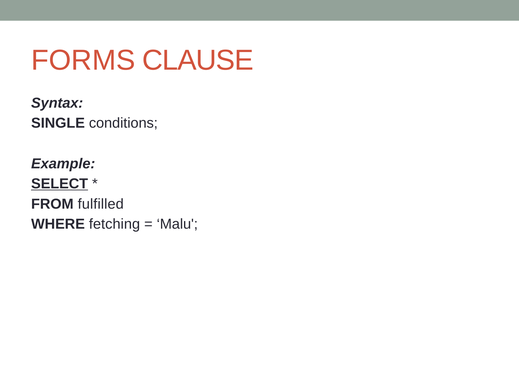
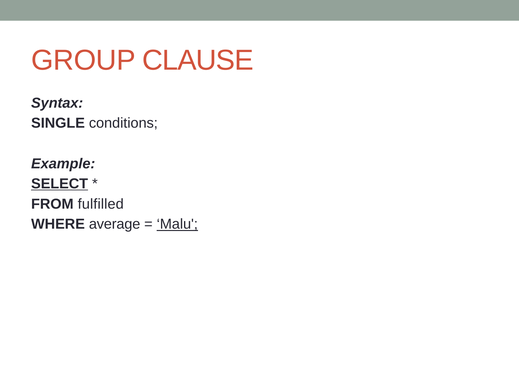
FORMS: FORMS -> GROUP
fetching: fetching -> average
Malu underline: none -> present
